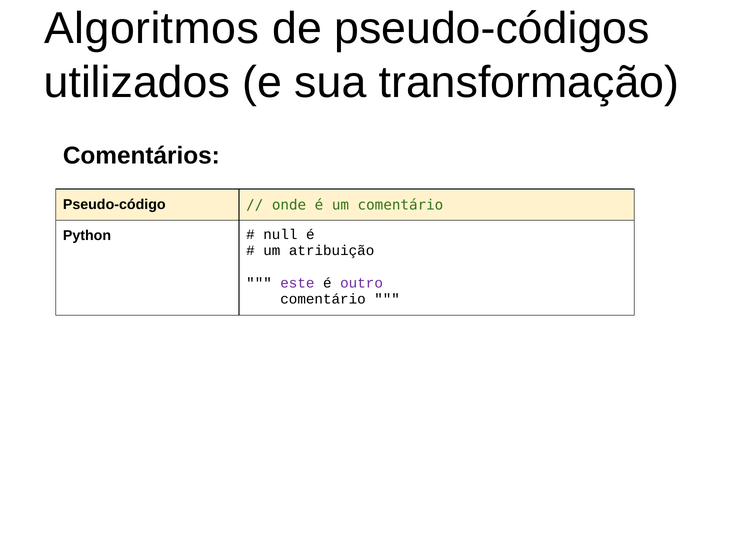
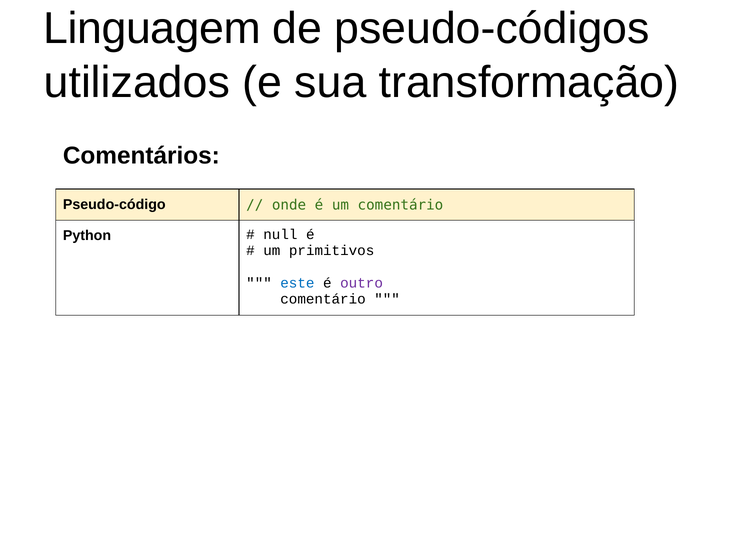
Algoritmos: Algoritmos -> Linguagem
atribuição: atribuição -> primitivos
este colour: purple -> blue
